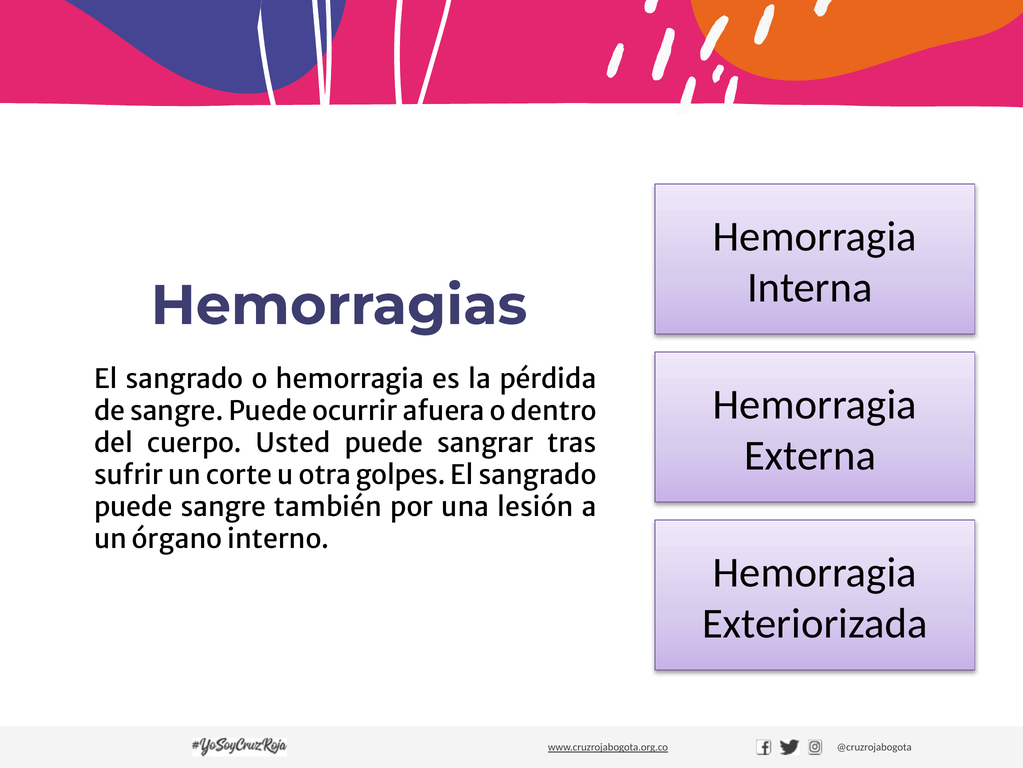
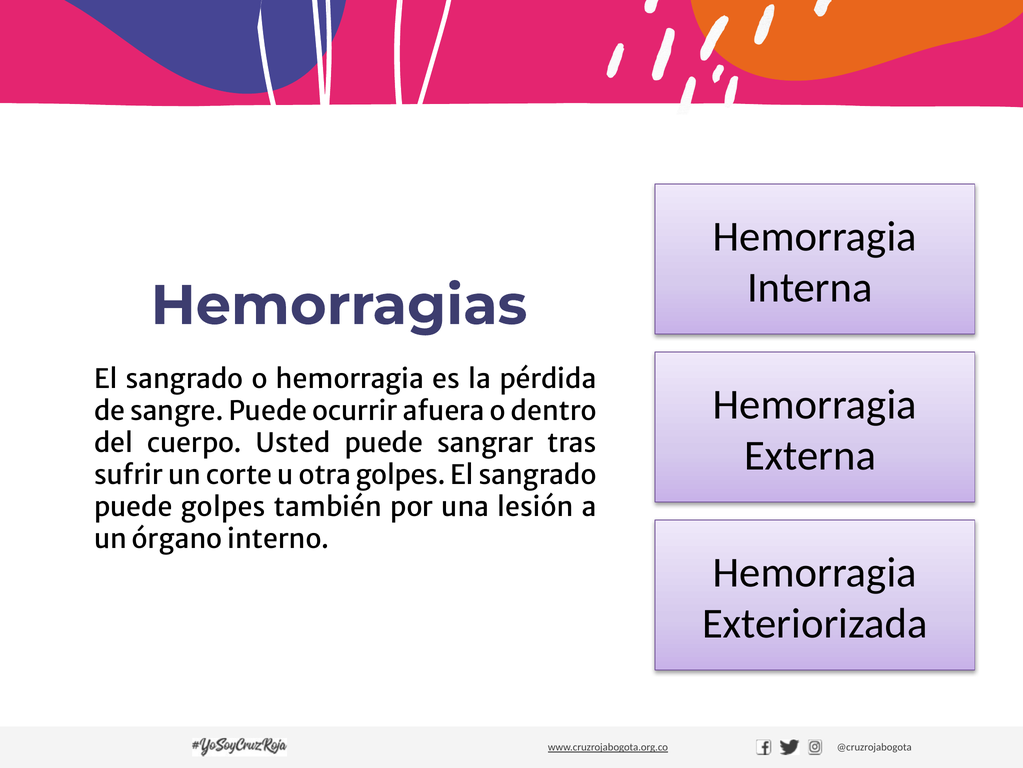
puede sangre: sangre -> golpes
